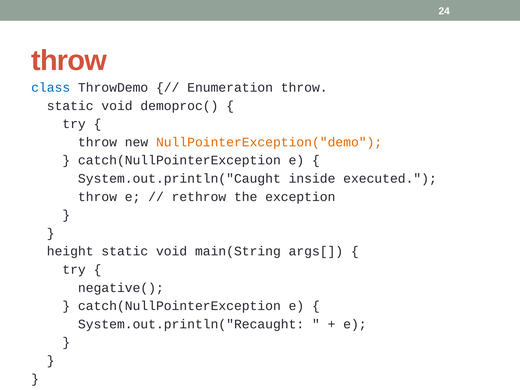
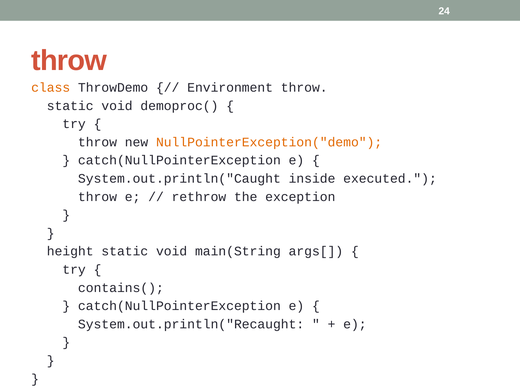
class colour: blue -> orange
Enumeration: Enumeration -> Environment
negative(: negative( -> contains(
